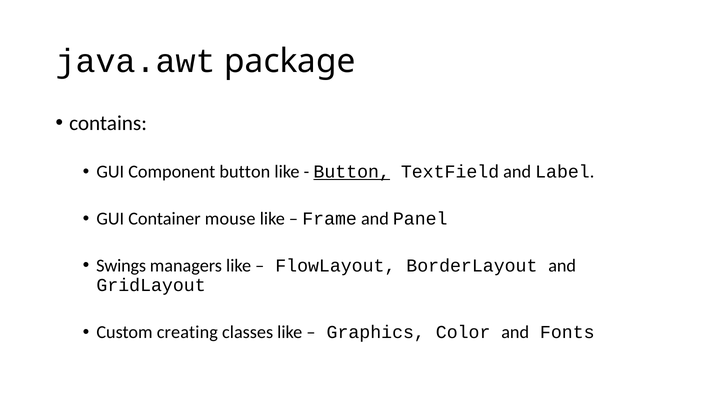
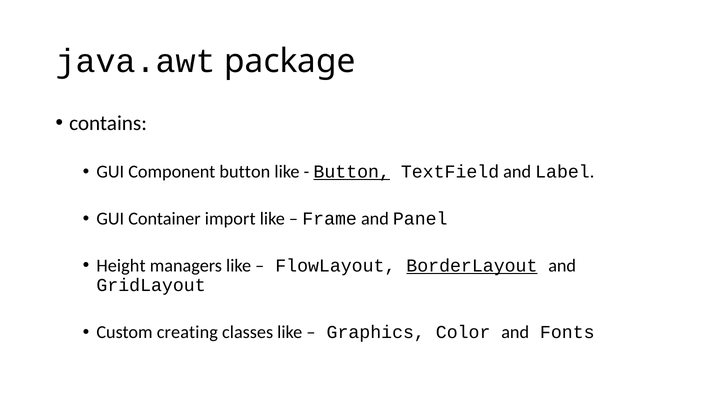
mouse: mouse -> import
Swings: Swings -> Height
BorderLayout underline: none -> present
